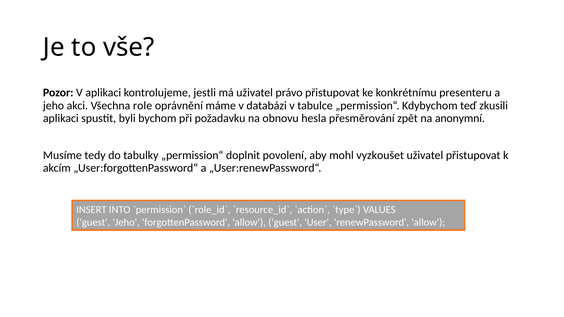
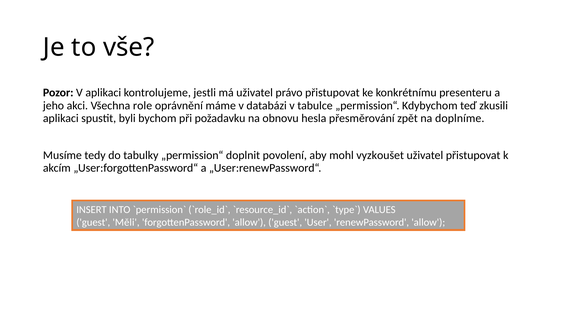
anonymní: anonymní -> doplníme
guest Jeho: Jeho -> Měli
